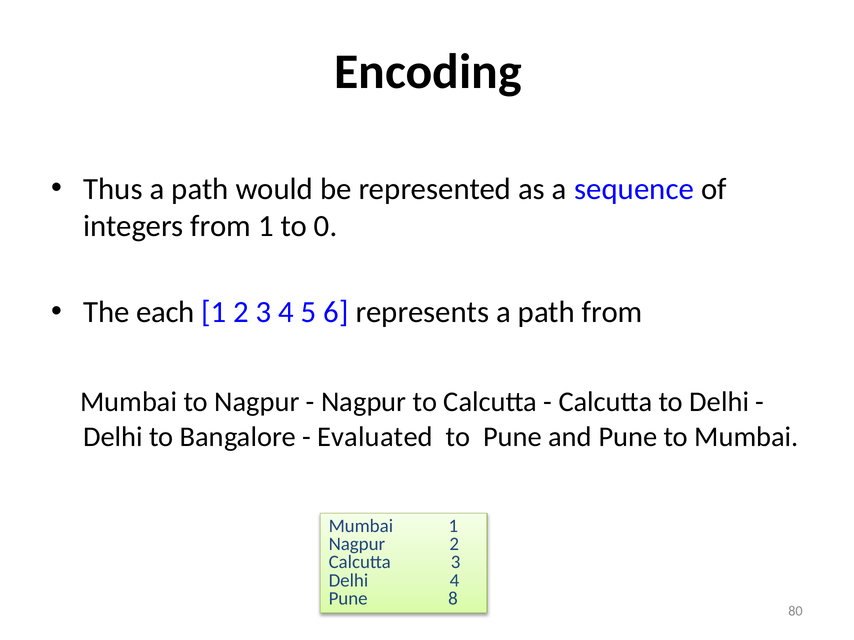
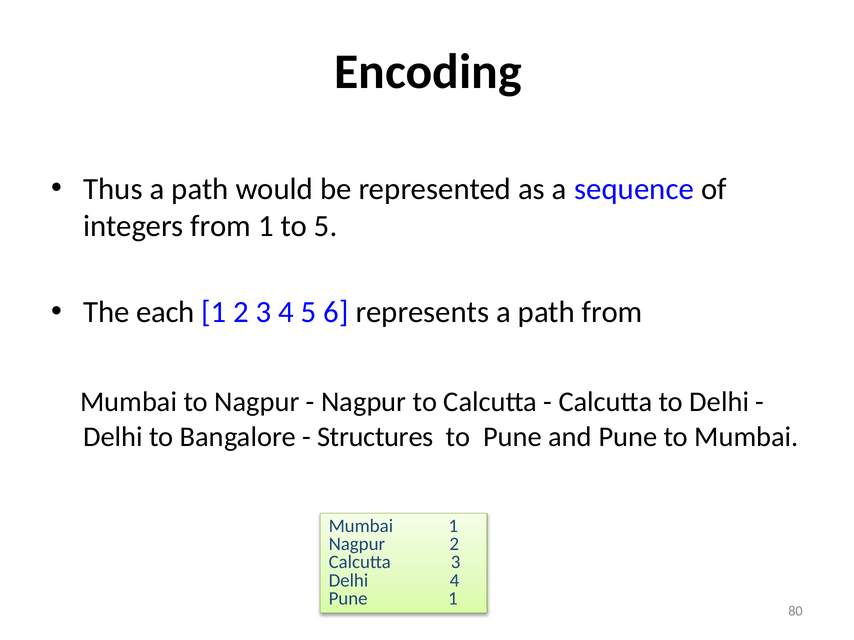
to 0: 0 -> 5
Evaluated: Evaluated -> Structures
Pune 8: 8 -> 1
